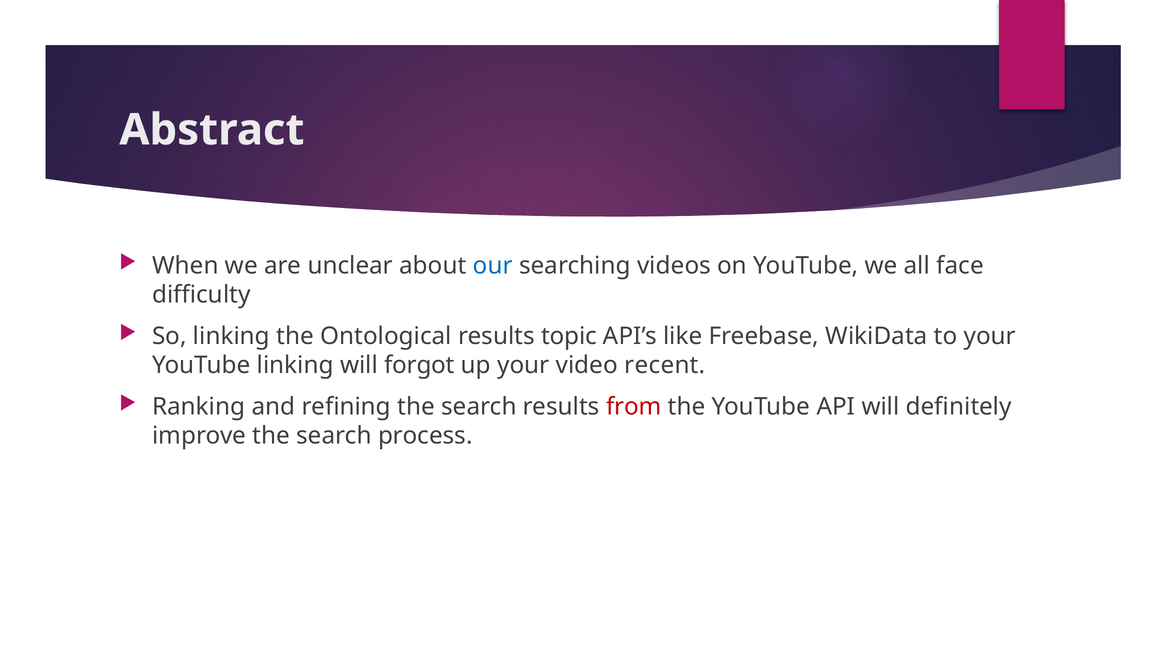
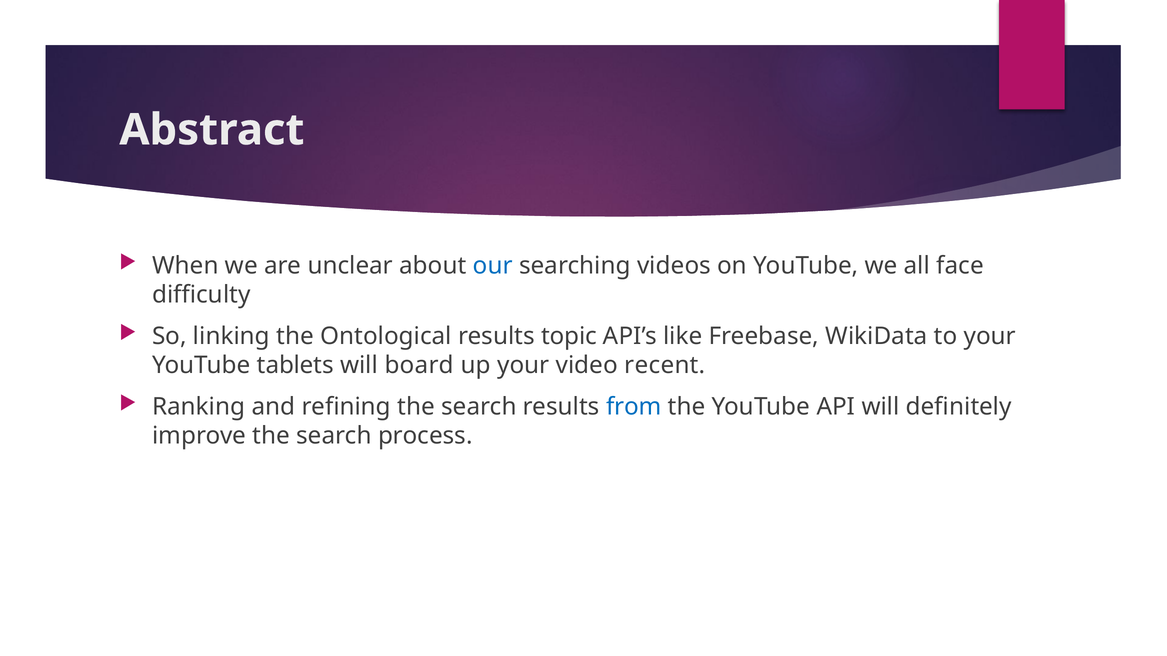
YouTube linking: linking -> tablets
forgot: forgot -> board
from colour: red -> blue
